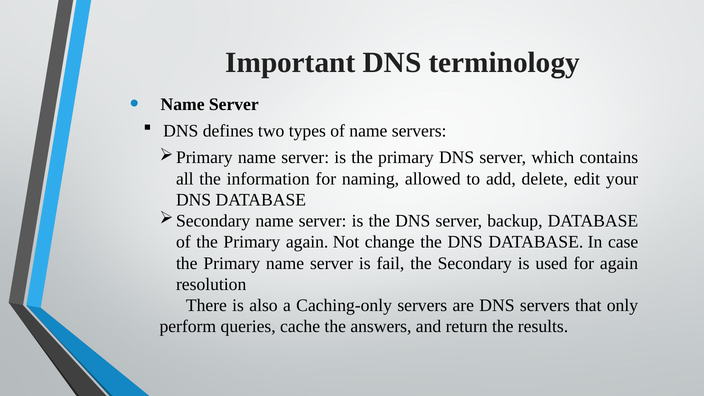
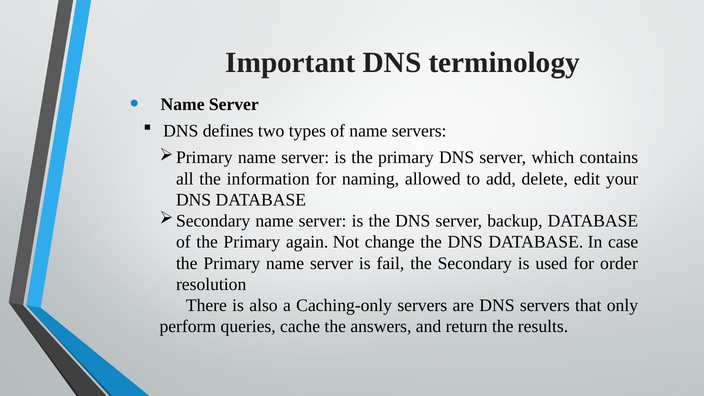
for again: again -> order
